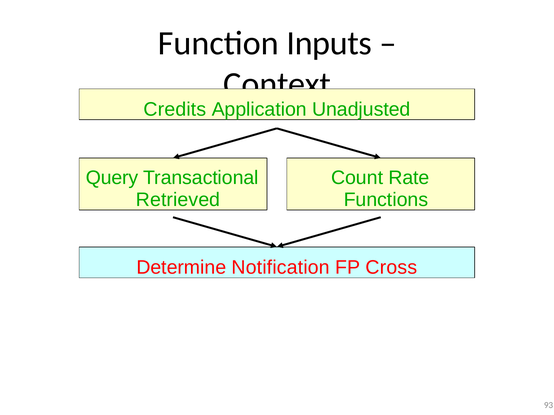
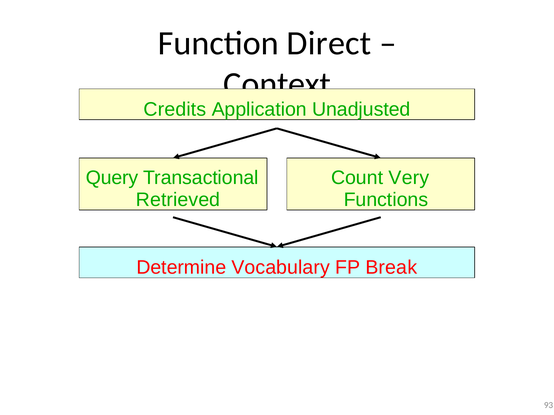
Inputs: Inputs -> Direct
Rate: Rate -> Very
Notification: Notification -> Vocabulary
Cross: Cross -> Break
